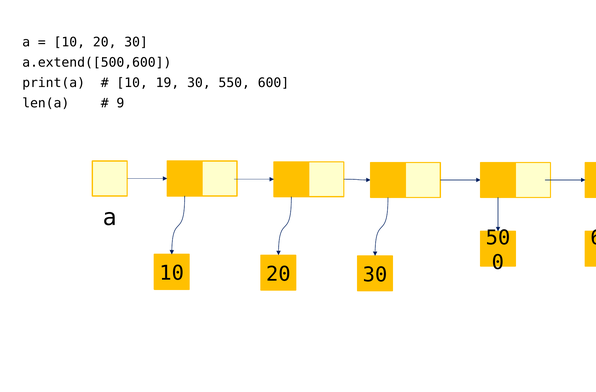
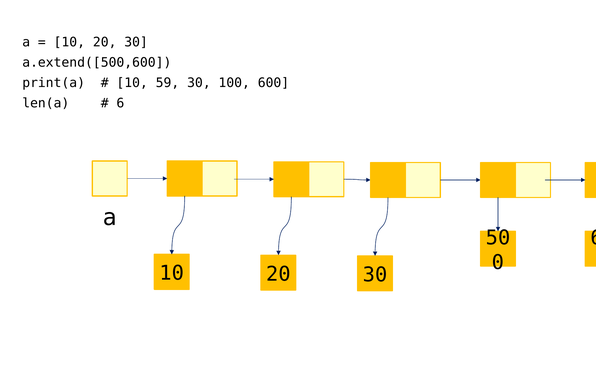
19: 19 -> 59
550: 550 -> 100
9: 9 -> 6
